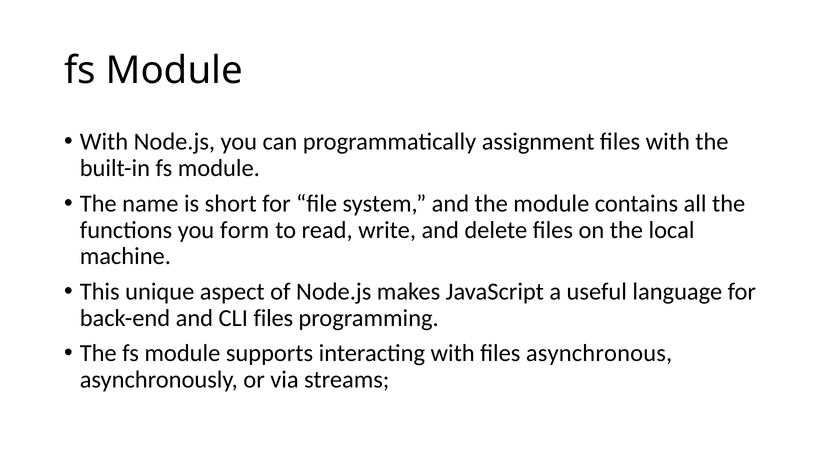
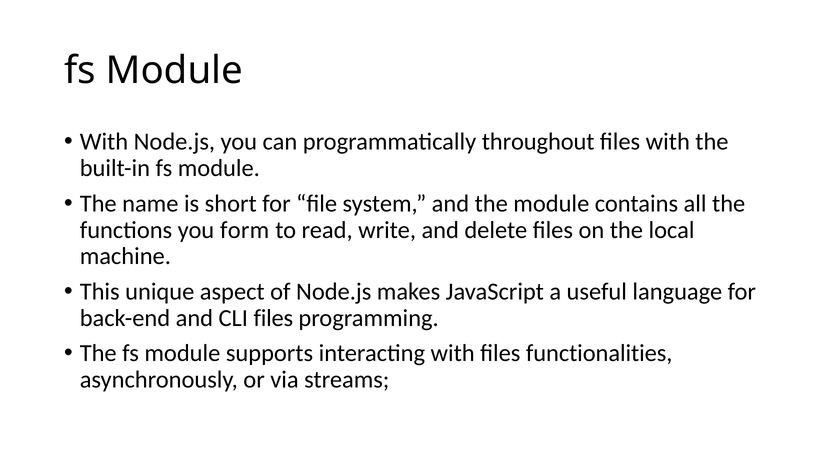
assignment: assignment -> throughout
asynchronous: asynchronous -> functionalities
